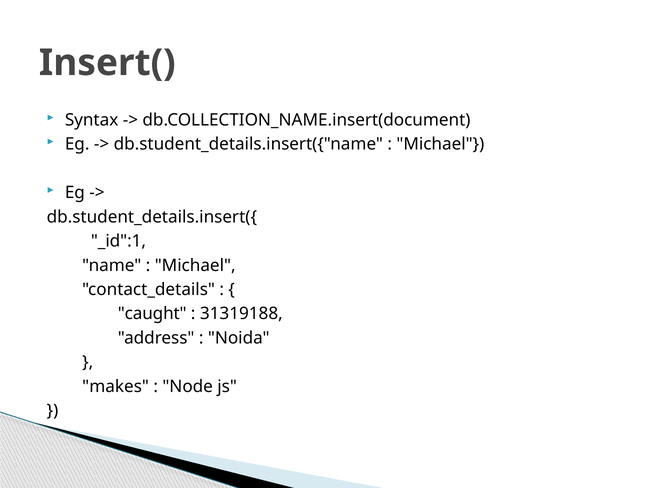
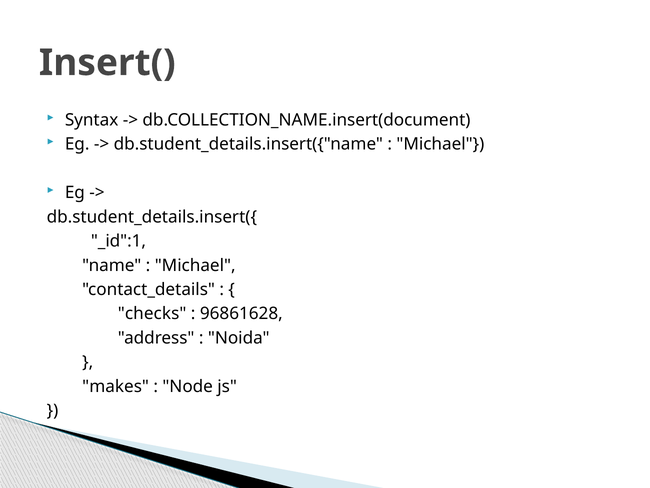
caught: caught -> checks
31319188: 31319188 -> 96861628
